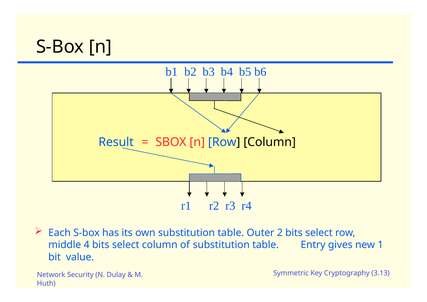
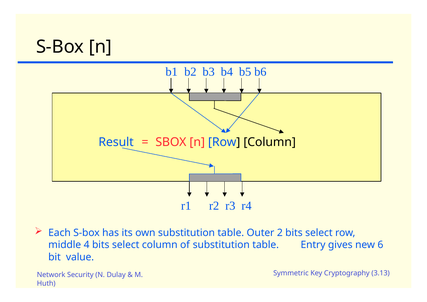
1: 1 -> 6
